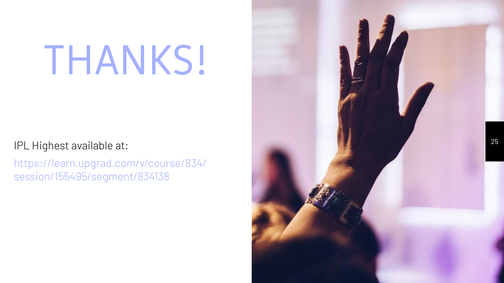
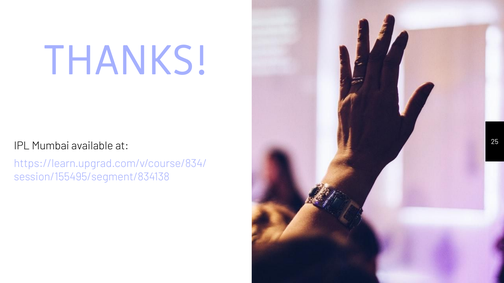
Highest: Highest -> Mumbai
